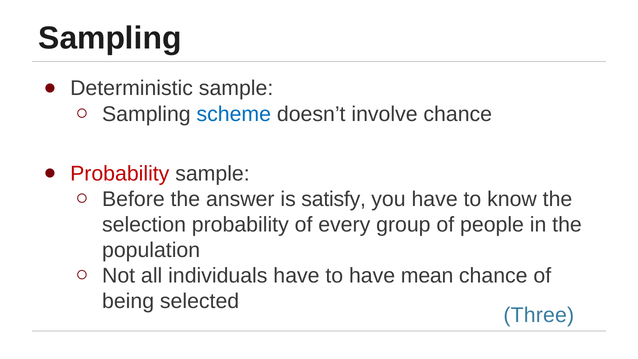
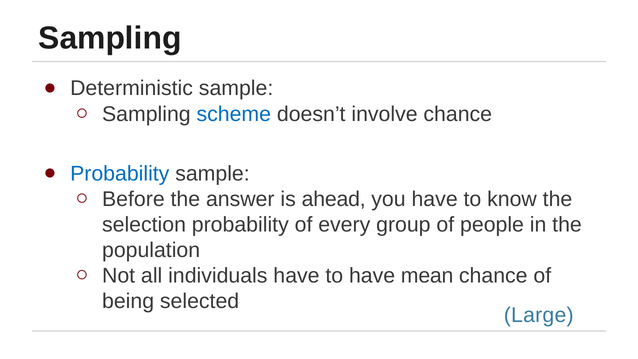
Probability at (120, 173) colour: red -> blue
satisfy: satisfy -> ahead
Three: Three -> Large
